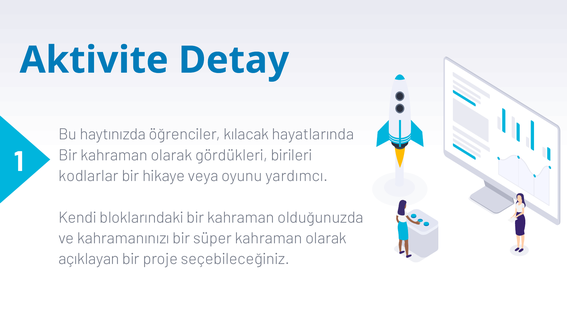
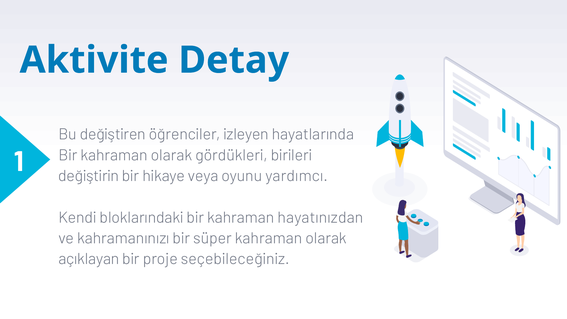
haytınızda: haytınızda -> değiştiren
kılacak: kılacak -> izleyen
kodlarlar: kodlarlar -> değiştirin
olduğunuzda: olduğunuzda -> hayatınızdan
